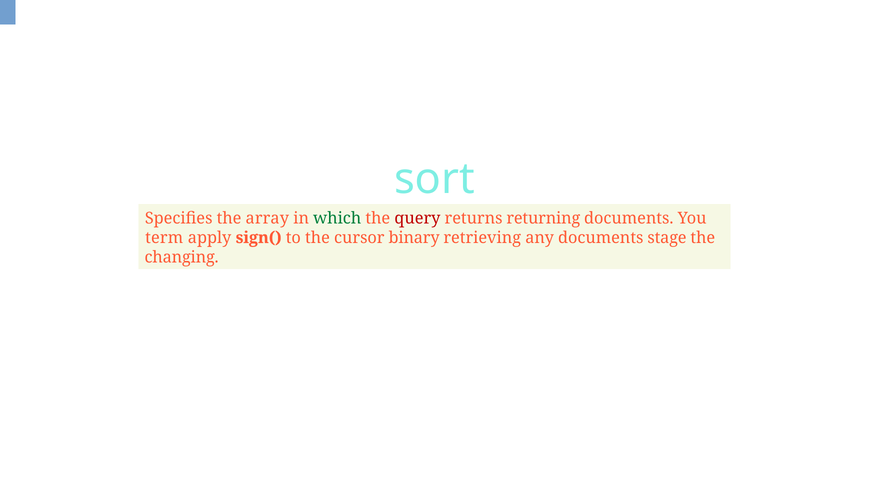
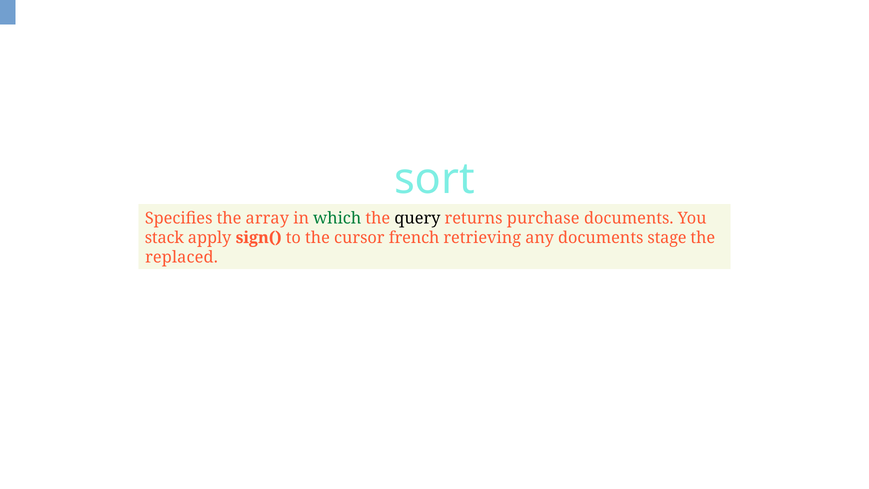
query colour: red -> black
returning: returning -> purchase
term: term -> stack
binary: binary -> french
changing: changing -> replaced
